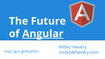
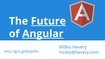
Future underline: none -> present
